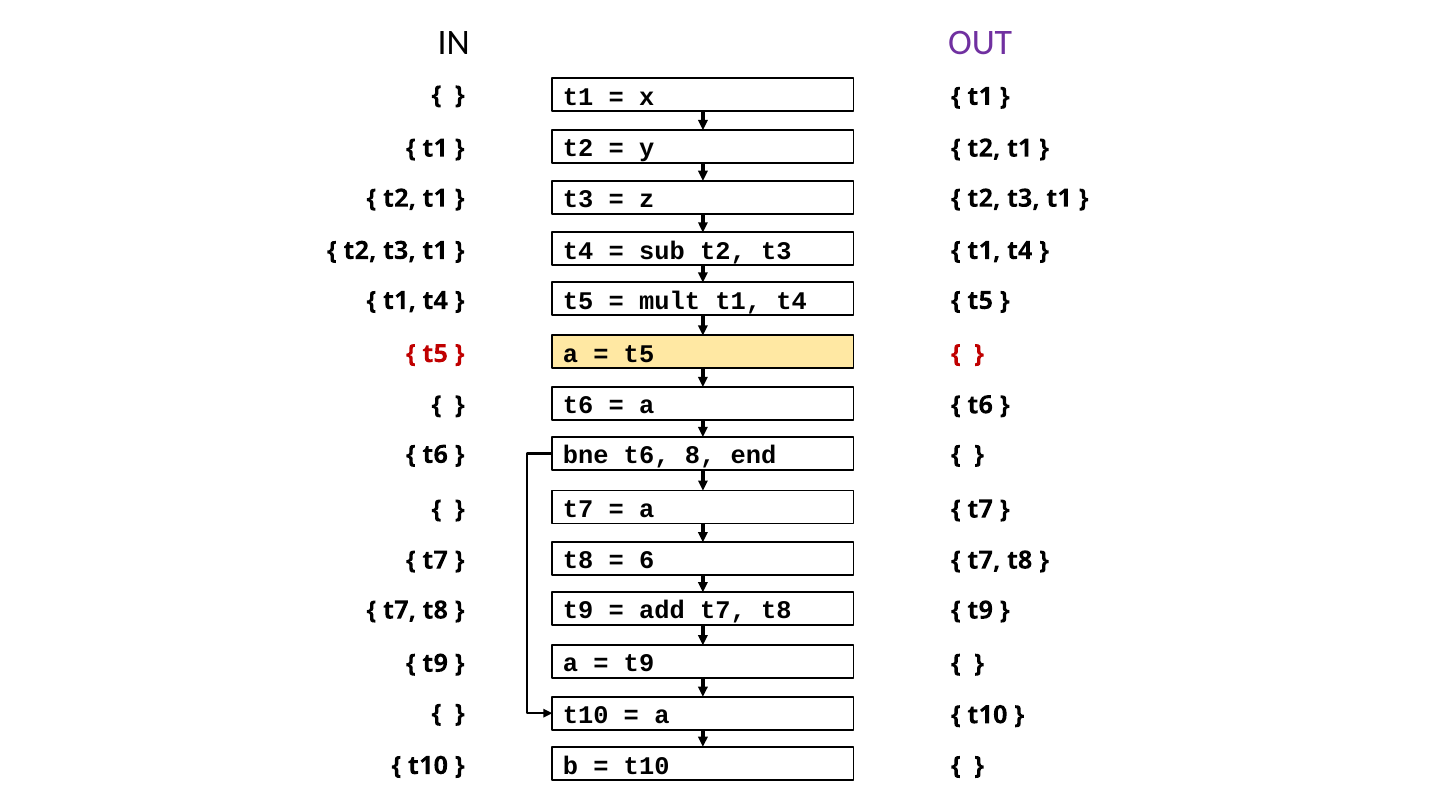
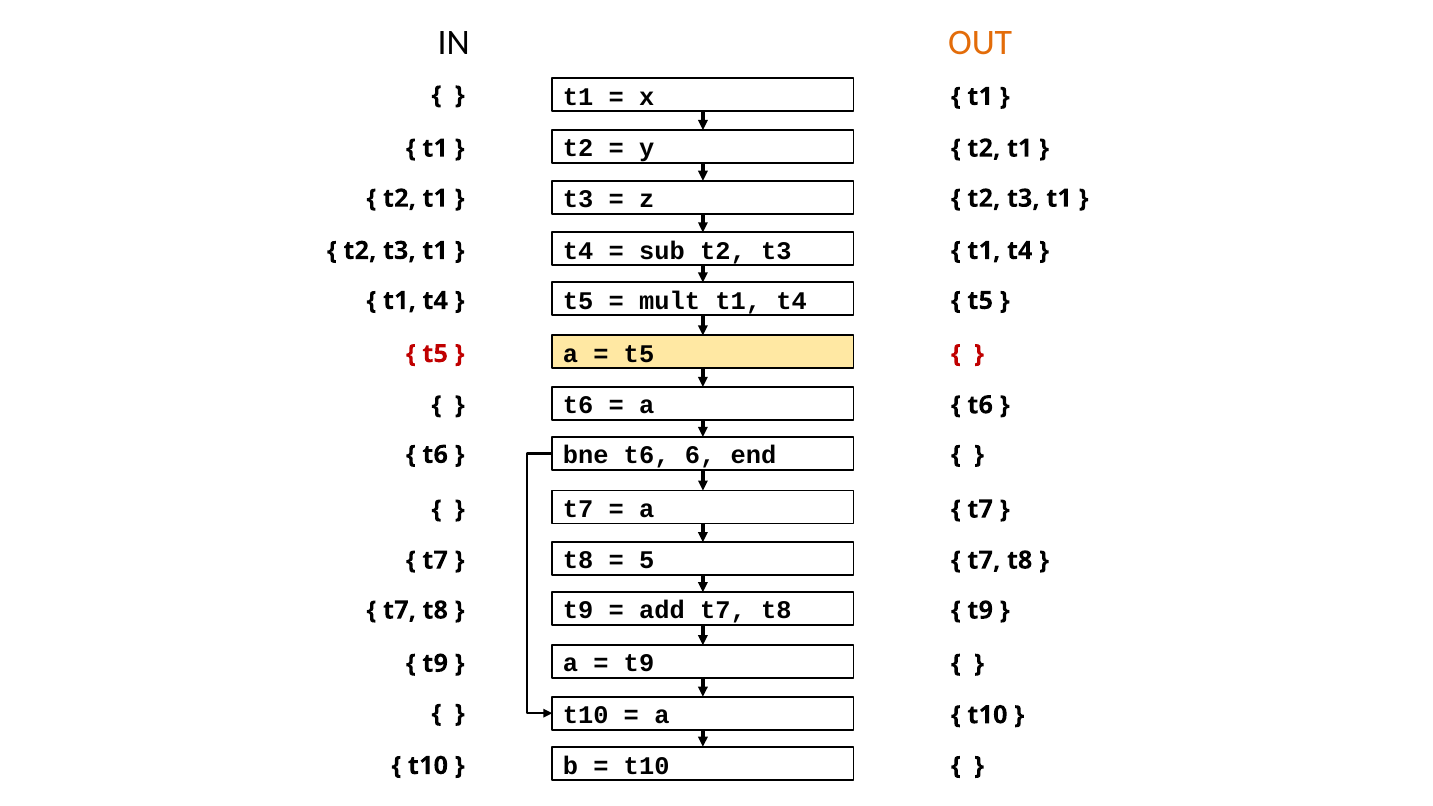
OUT colour: purple -> orange
8: 8 -> 6
6: 6 -> 5
